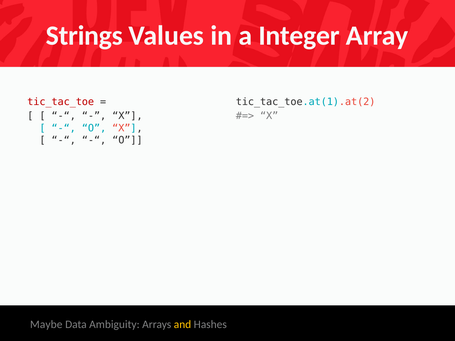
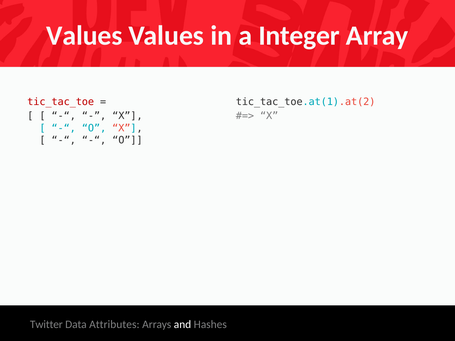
Strings at (84, 36): Strings -> Values
Maybe: Maybe -> Twitter
Ambiguity: Ambiguity -> Attributes
and colour: yellow -> white
